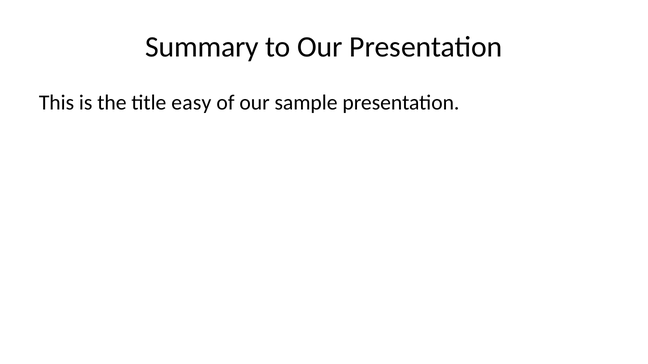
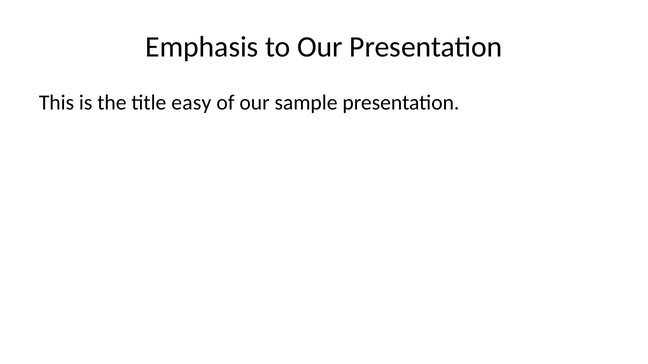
Summary: Summary -> Emphasis
